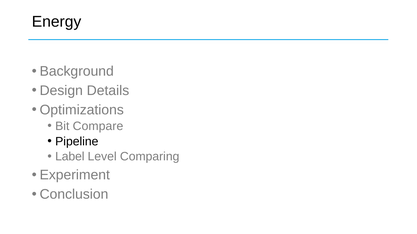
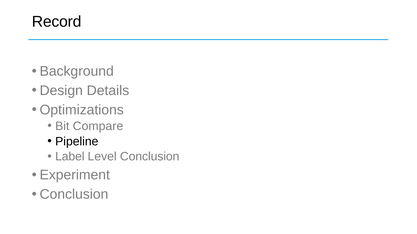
Energy: Energy -> Record
Level Comparing: Comparing -> Conclusion
